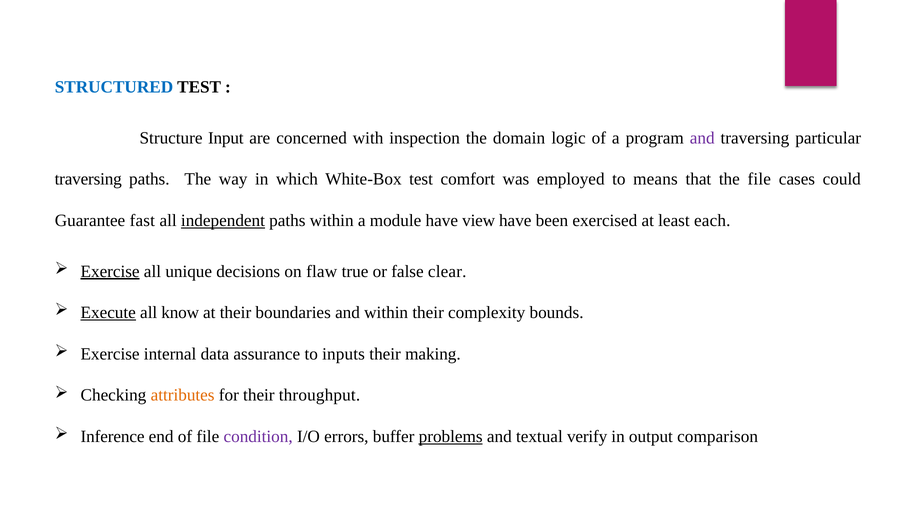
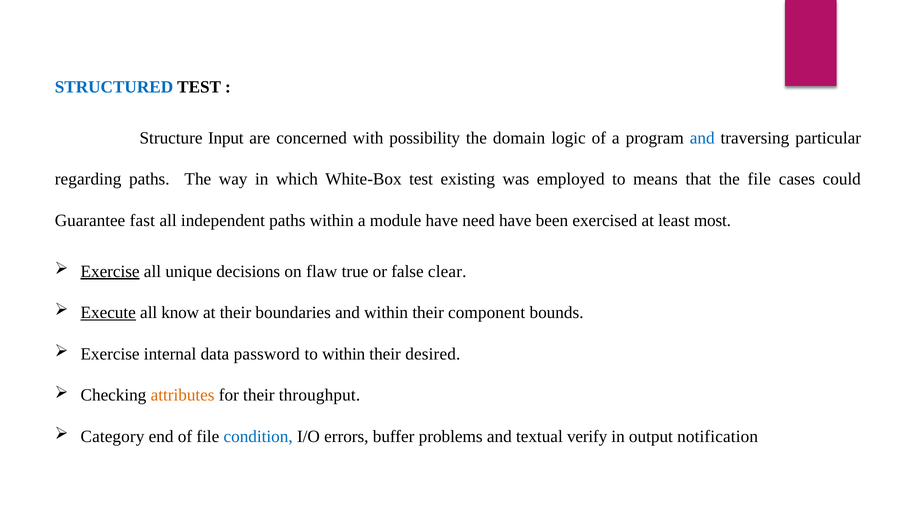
inspection: inspection -> possibility
and at (702, 138) colour: purple -> blue
traversing at (88, 179): traversing -> regarding
comfort: comfort -> existing
independent underline: present -> none
view: view -> need
each: each -> most
complexity: complexity -> component
assurance: assurance -> password
to inputs: inputs -> within
making: making -> desired
Inference: Inference -> Category
condition colour: purple -> blue
problems underline: present -> none
comparison: comparison -> notification
